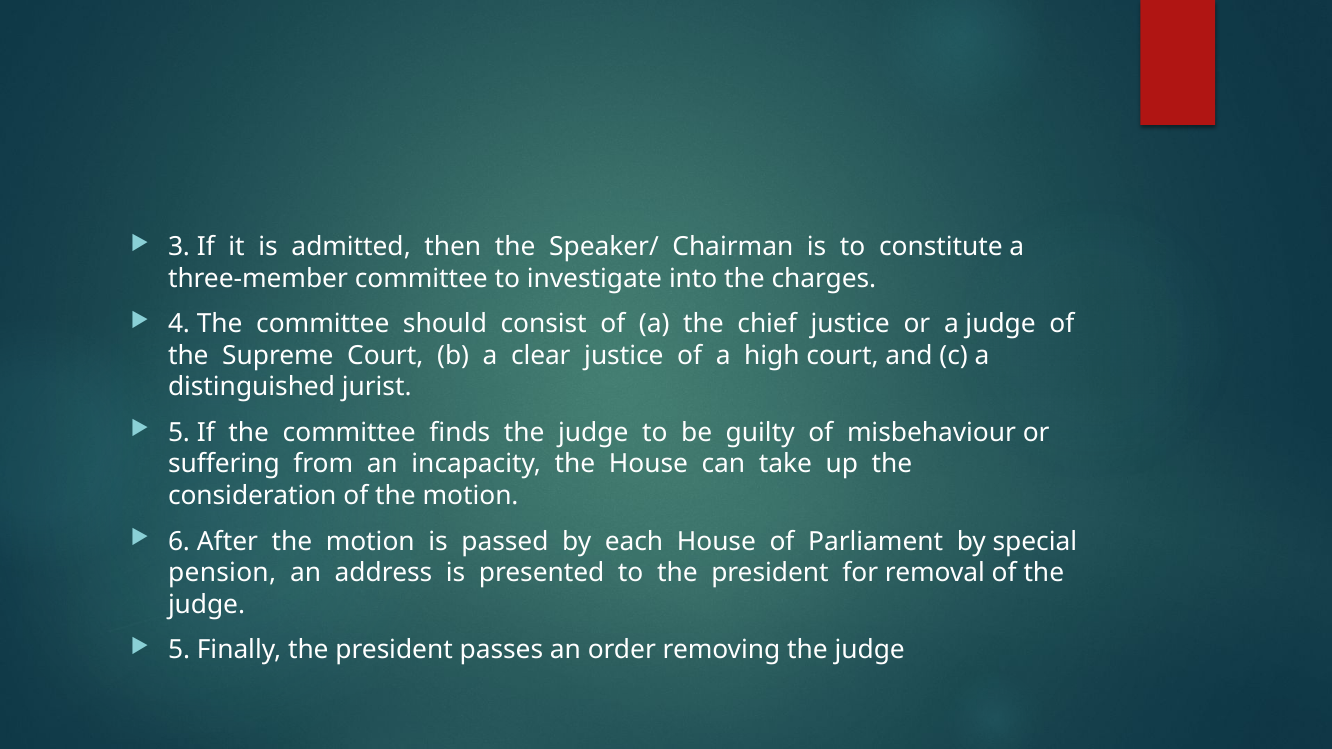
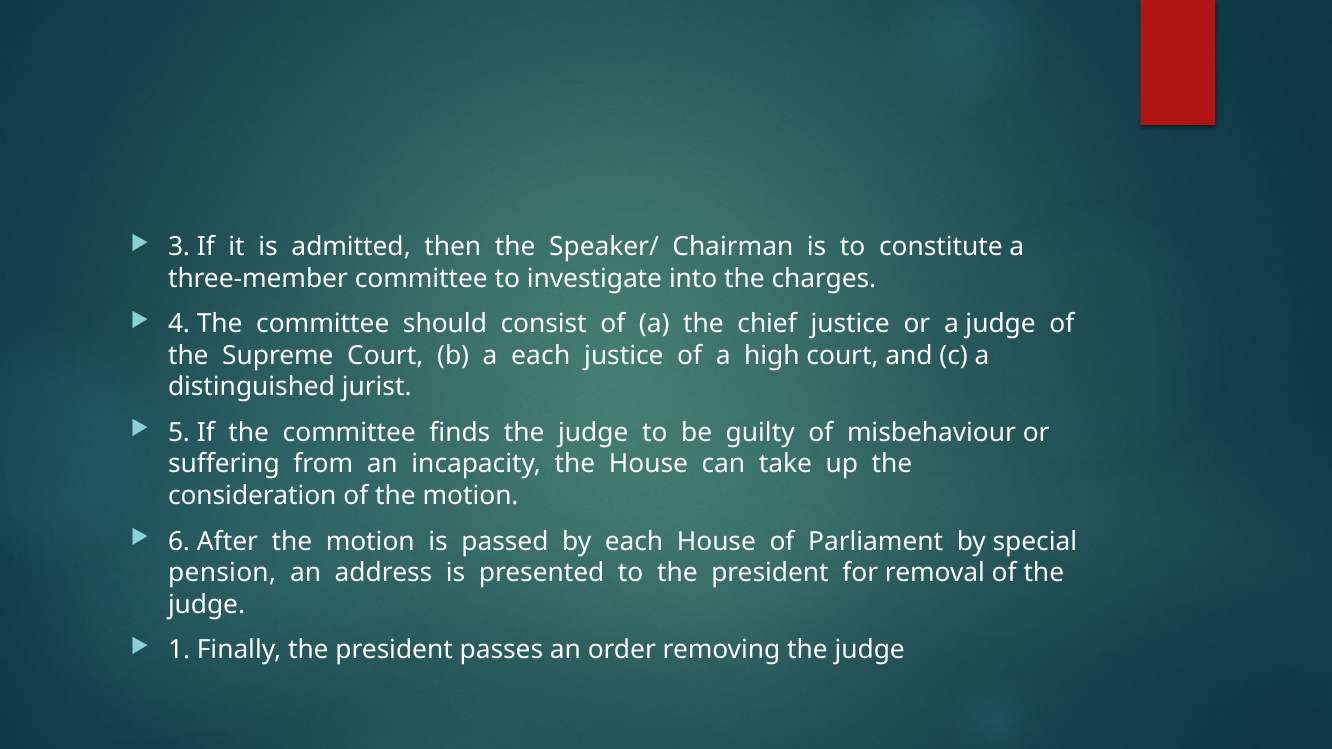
a clear: clear -> each
5 at (179, 650): 5 -> 1
